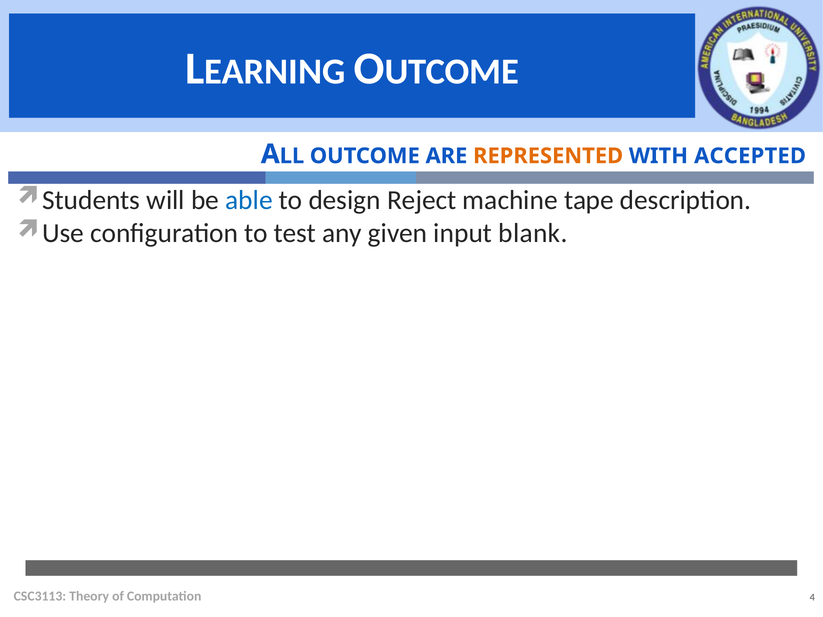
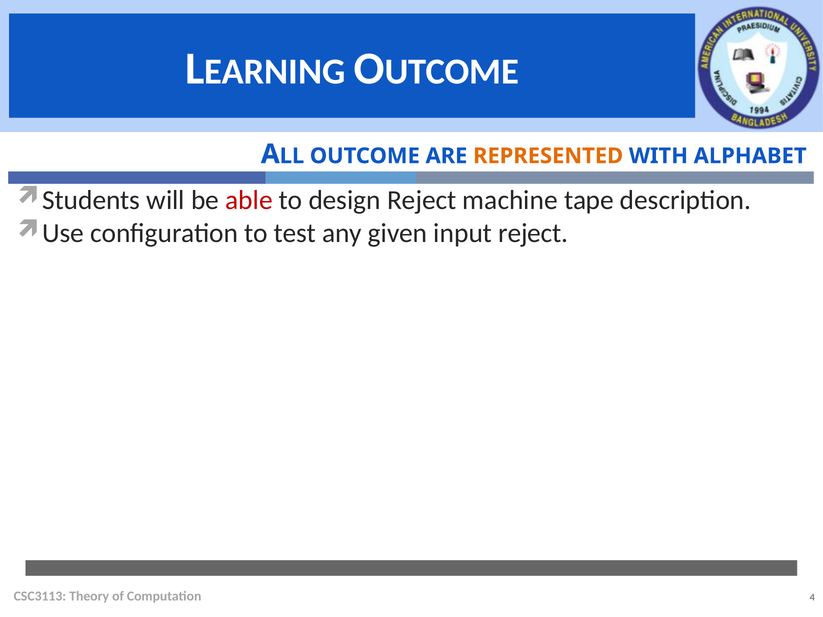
ACCEPTED: ACCEPTED -> ALPHABET
able colour: blue -> red
input blank: blank -> reject
